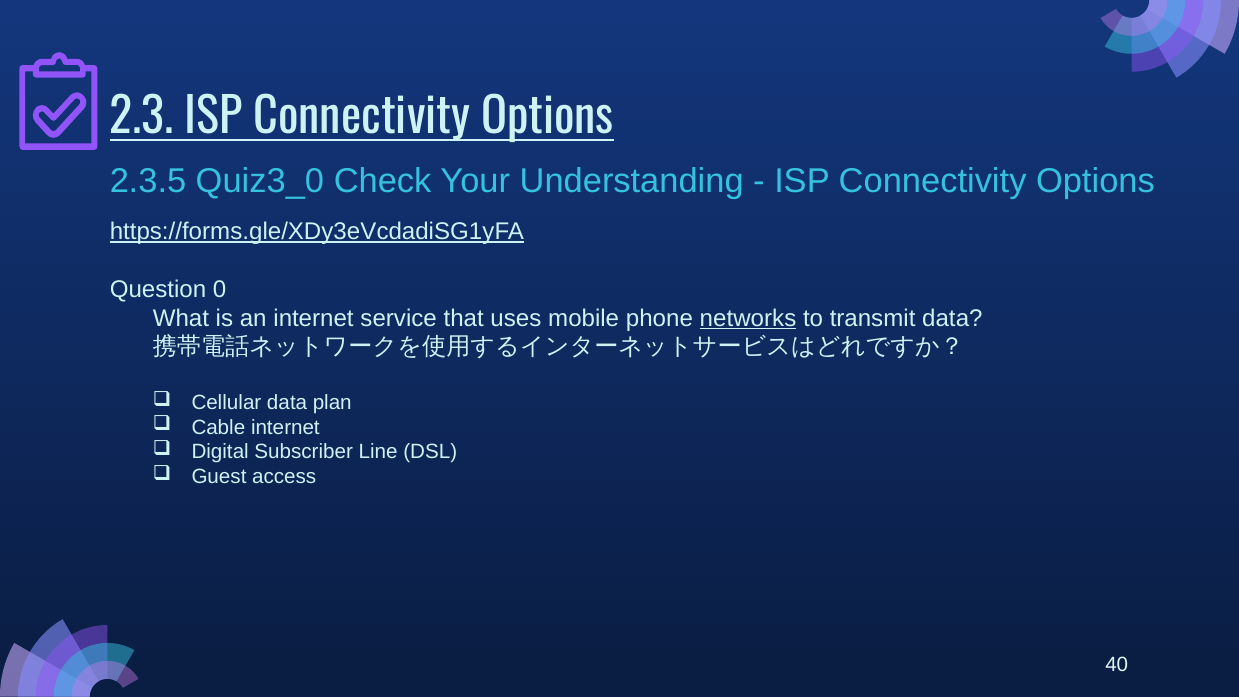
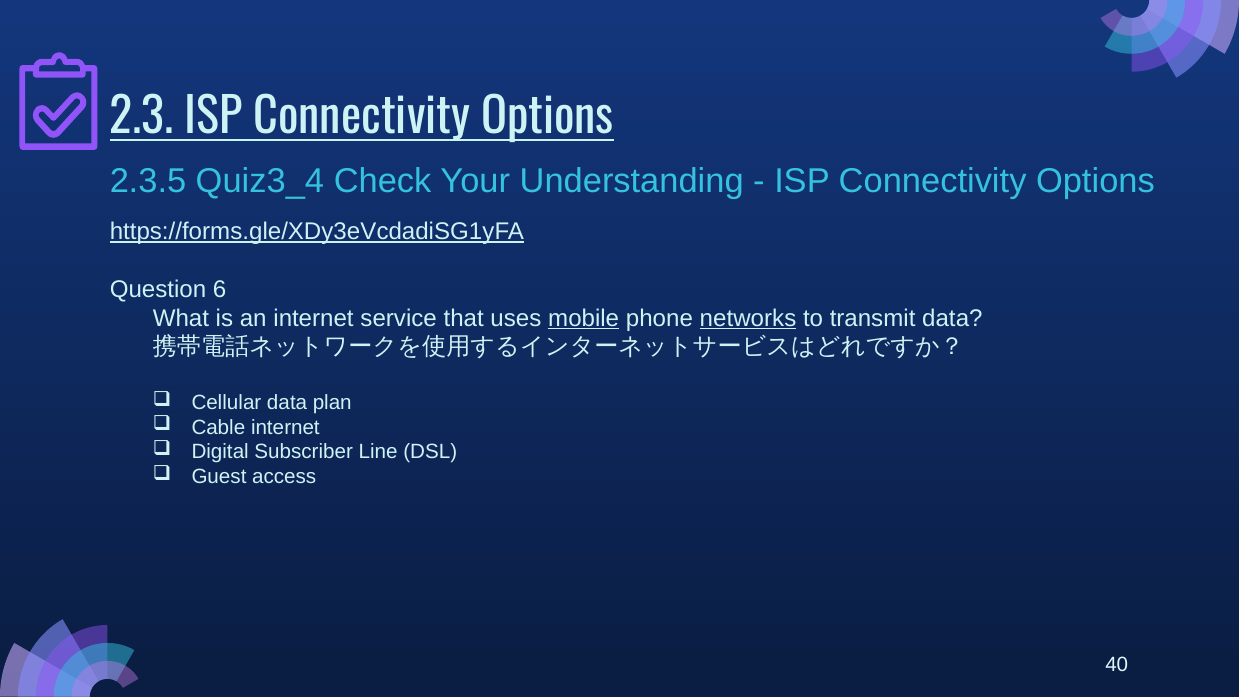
Quiz3_0: Quiz3_0 -> Quiz3_4
0: 0 -> 6
mobile underline: none -> present
